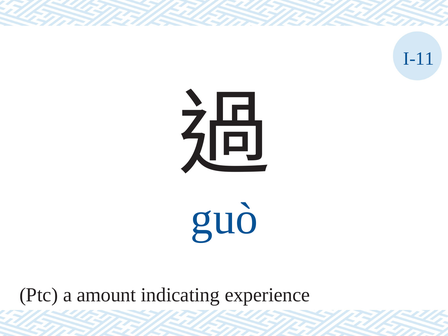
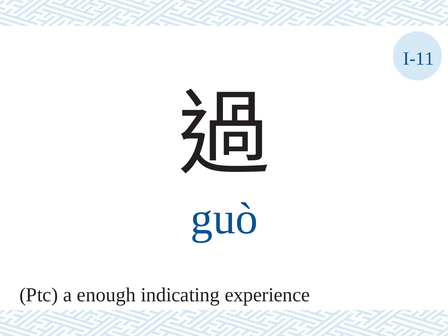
amount: amount -> enough
